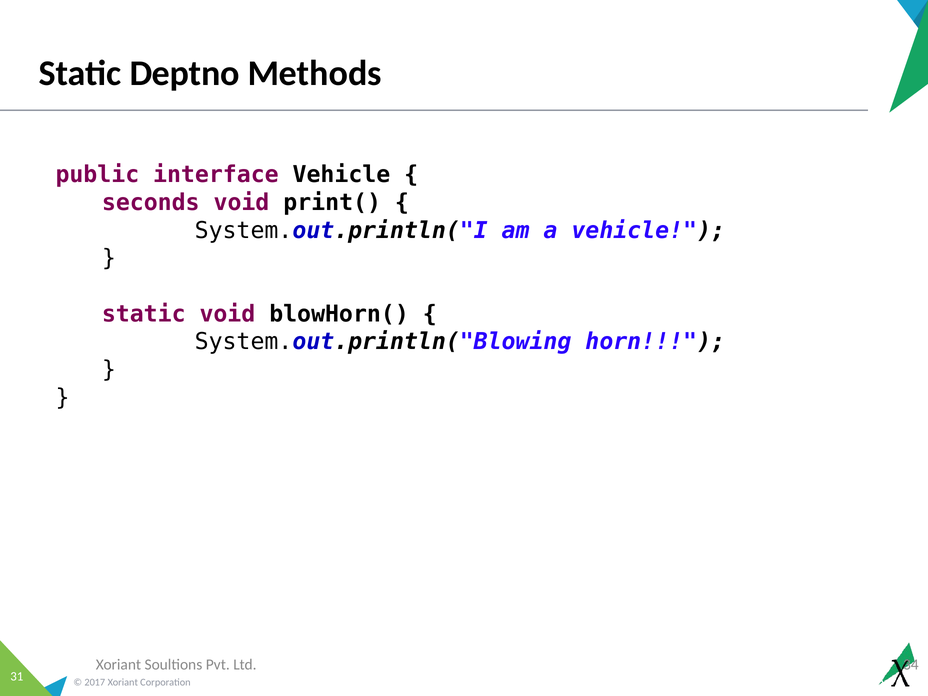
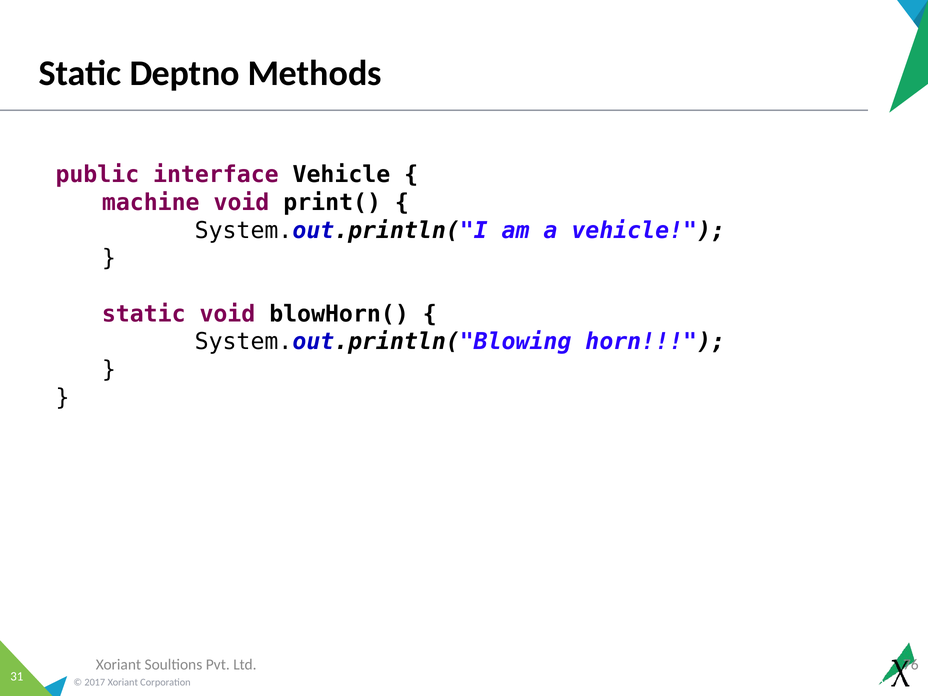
seconds: seconds -> machine
34: 34 -> 76
